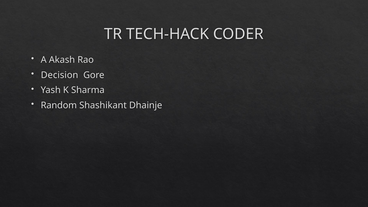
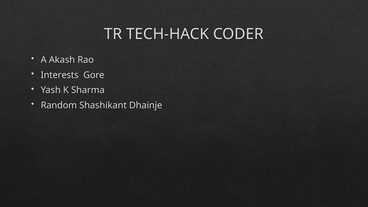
Decision: Decision -> Interests
